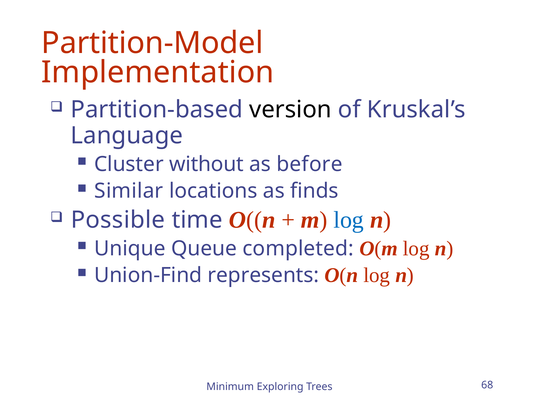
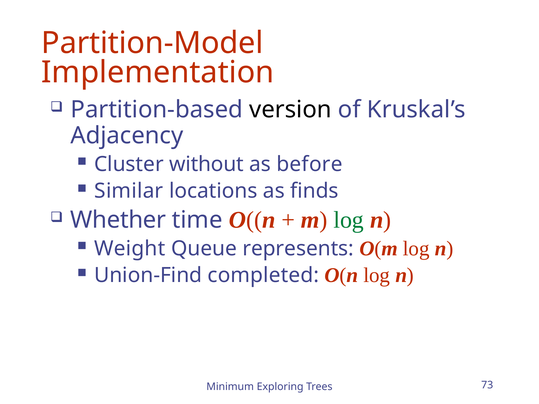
Language: Language -> Adjacency
Possible: Possible -> Whether
log at (349, 220) colour: blue -> green
Unique: Unique -> Weight
completed: completed -> represents
represents: represents -> completed
68: 68 -> 73
